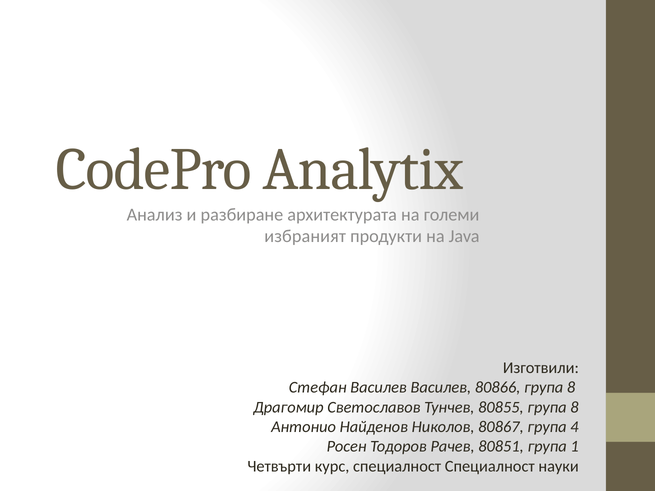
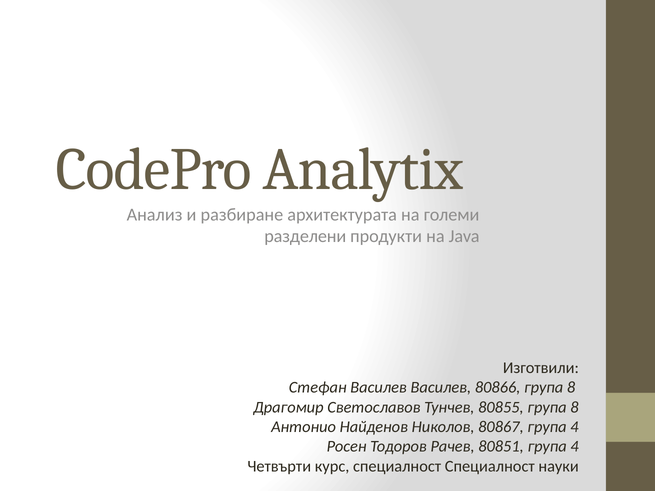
избраният: избраният -> разделени
80851 група 1: 1 -> 4
